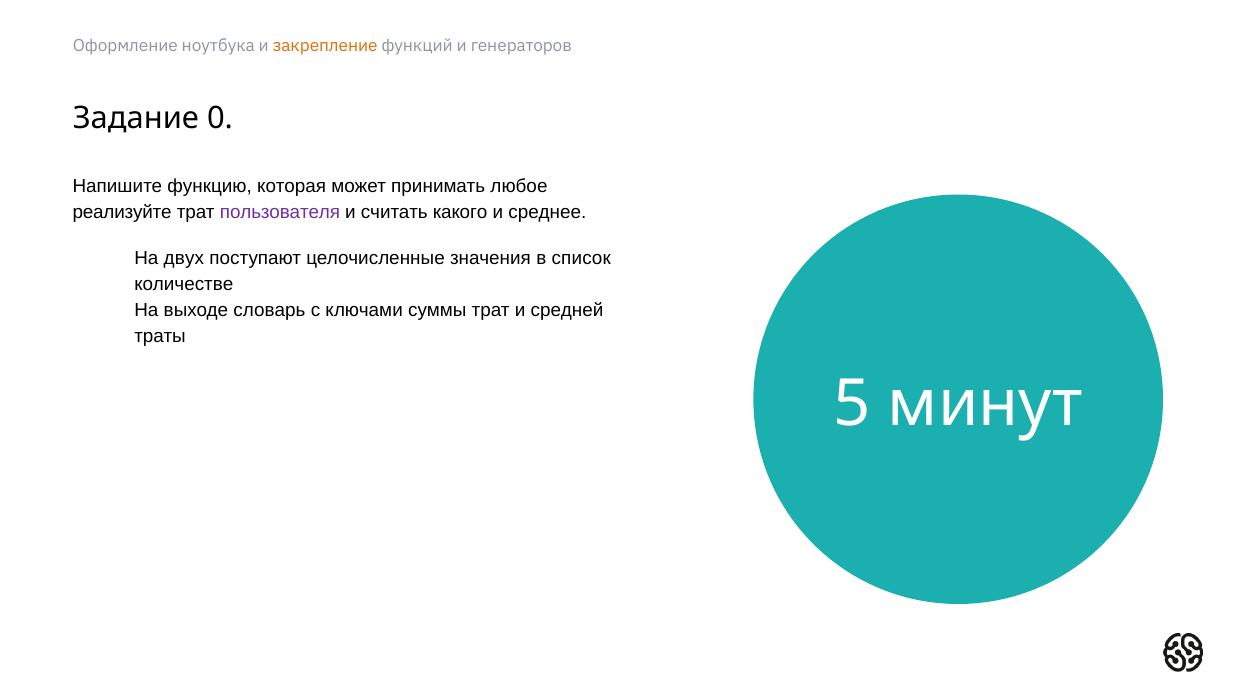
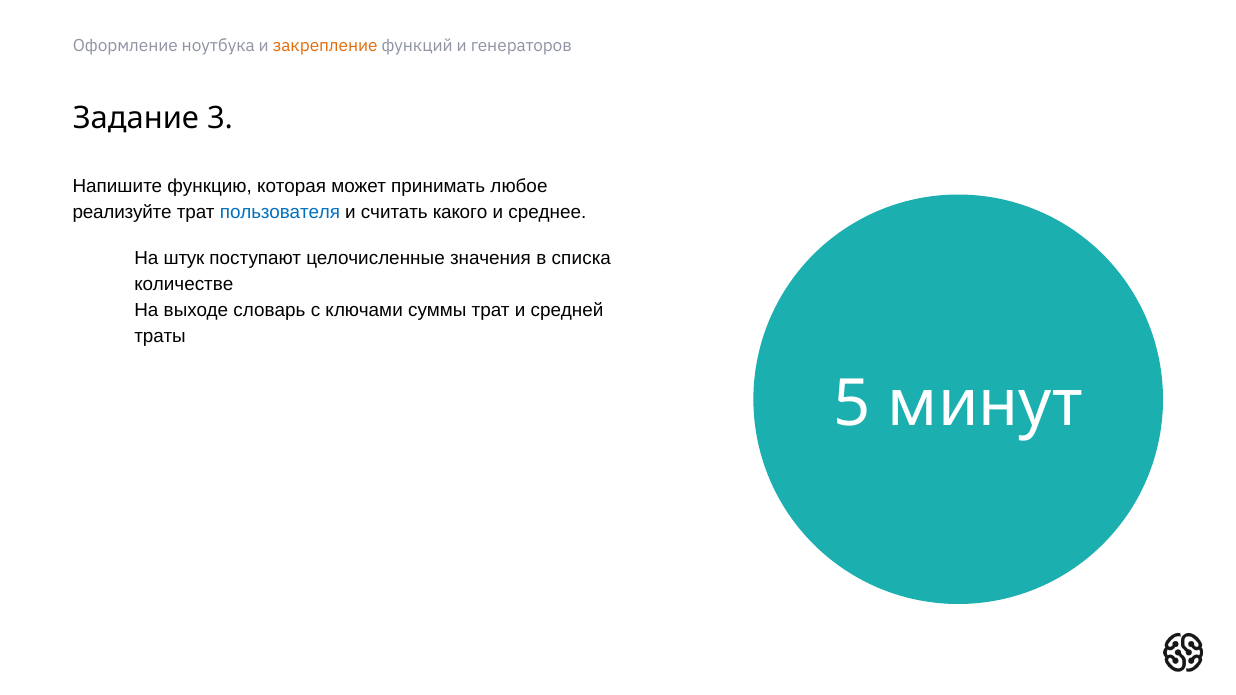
0: 0 -> 3
пользователя colour: purple -> blue
двух: двух -> штук
список: список -> списка
